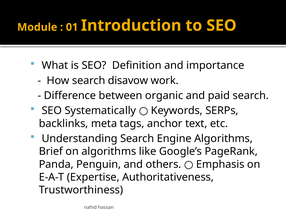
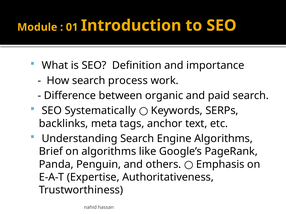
disavow: disavow -> process
